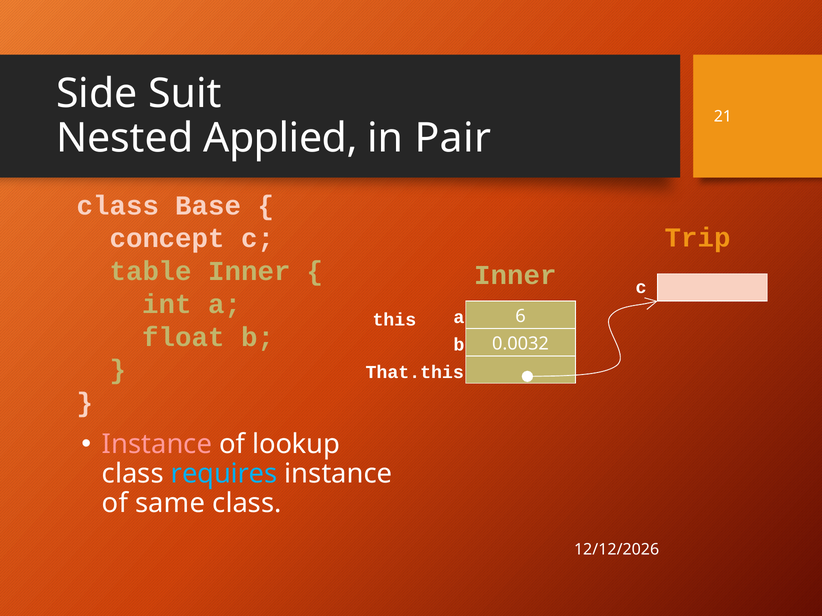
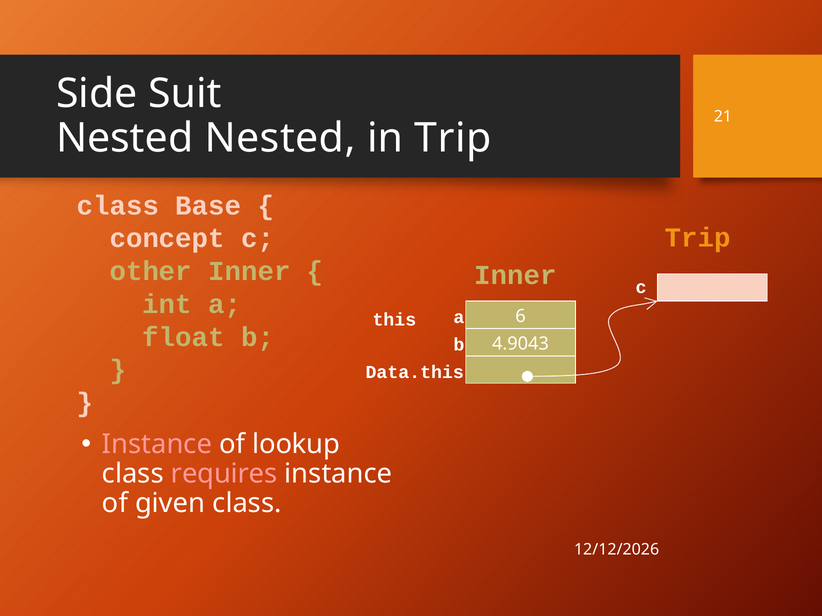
Nested Applied: Applied -> Nested
in Pair: Pair -> Trip
table: table -> other
0.0032: 0.0032 -> 4.9043
That.this: That.this -> Data.this
requires colour: light blue -> pink
same: same -> given
